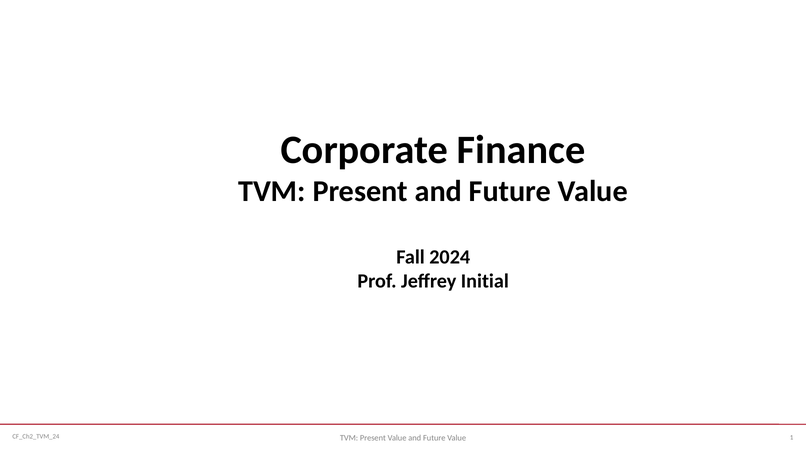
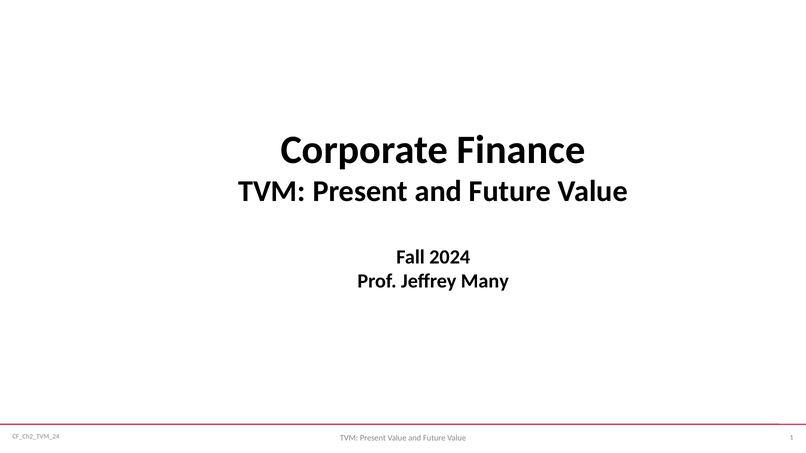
Initial: Initial -> Many
